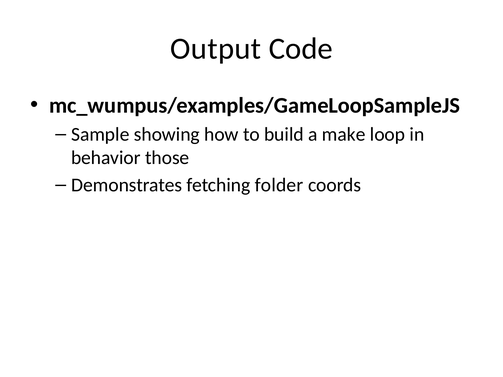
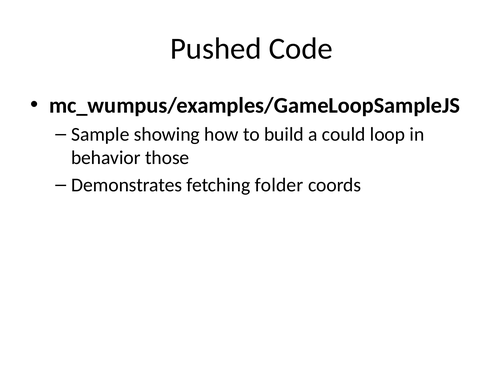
Output: Output -> Pushed
make: make -> could
